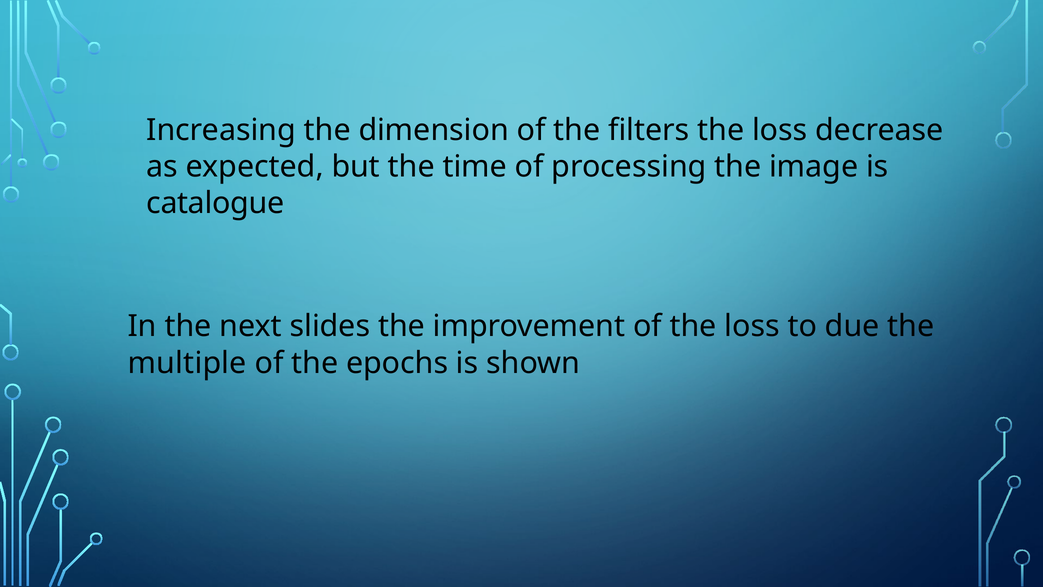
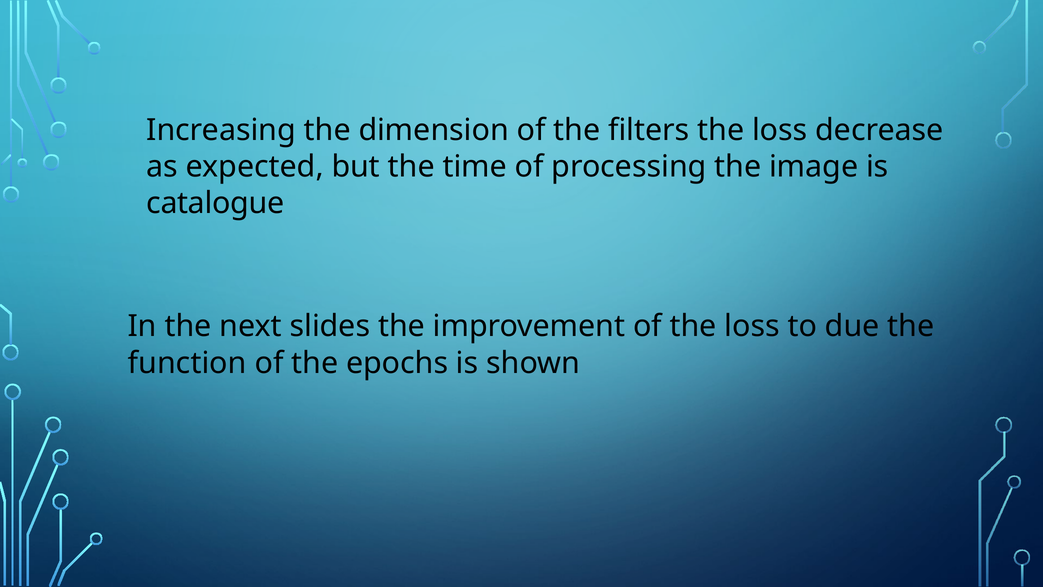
multiple: multiple -> function
